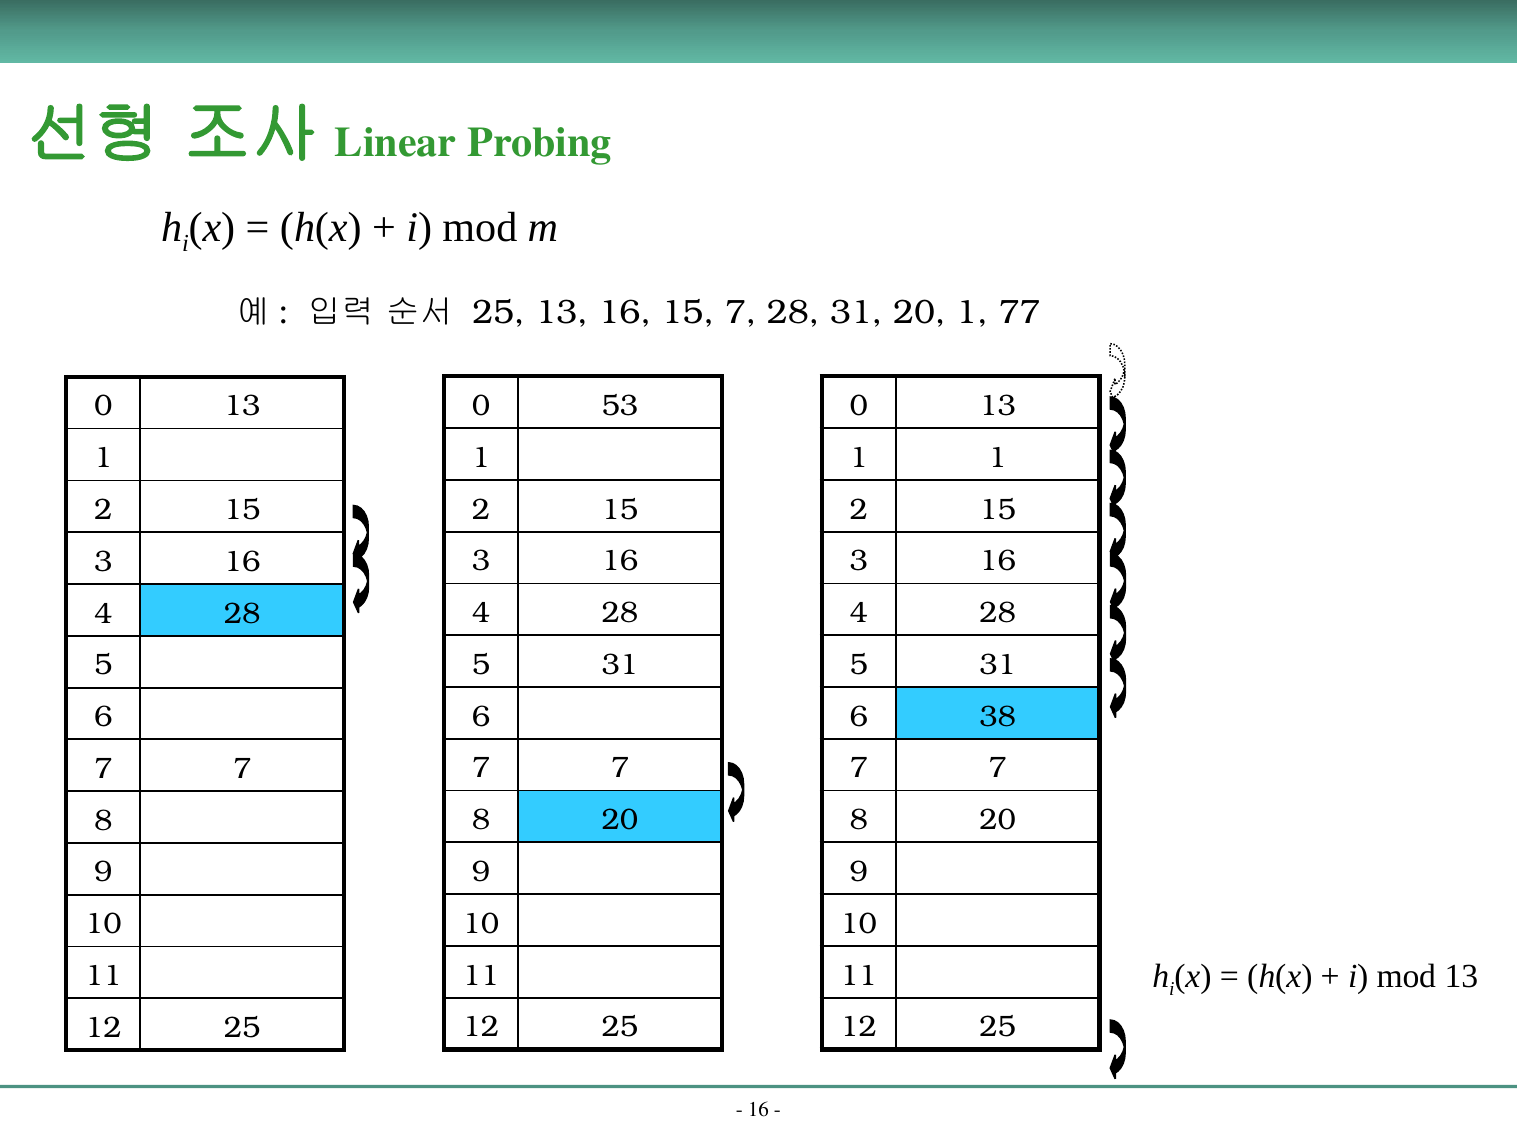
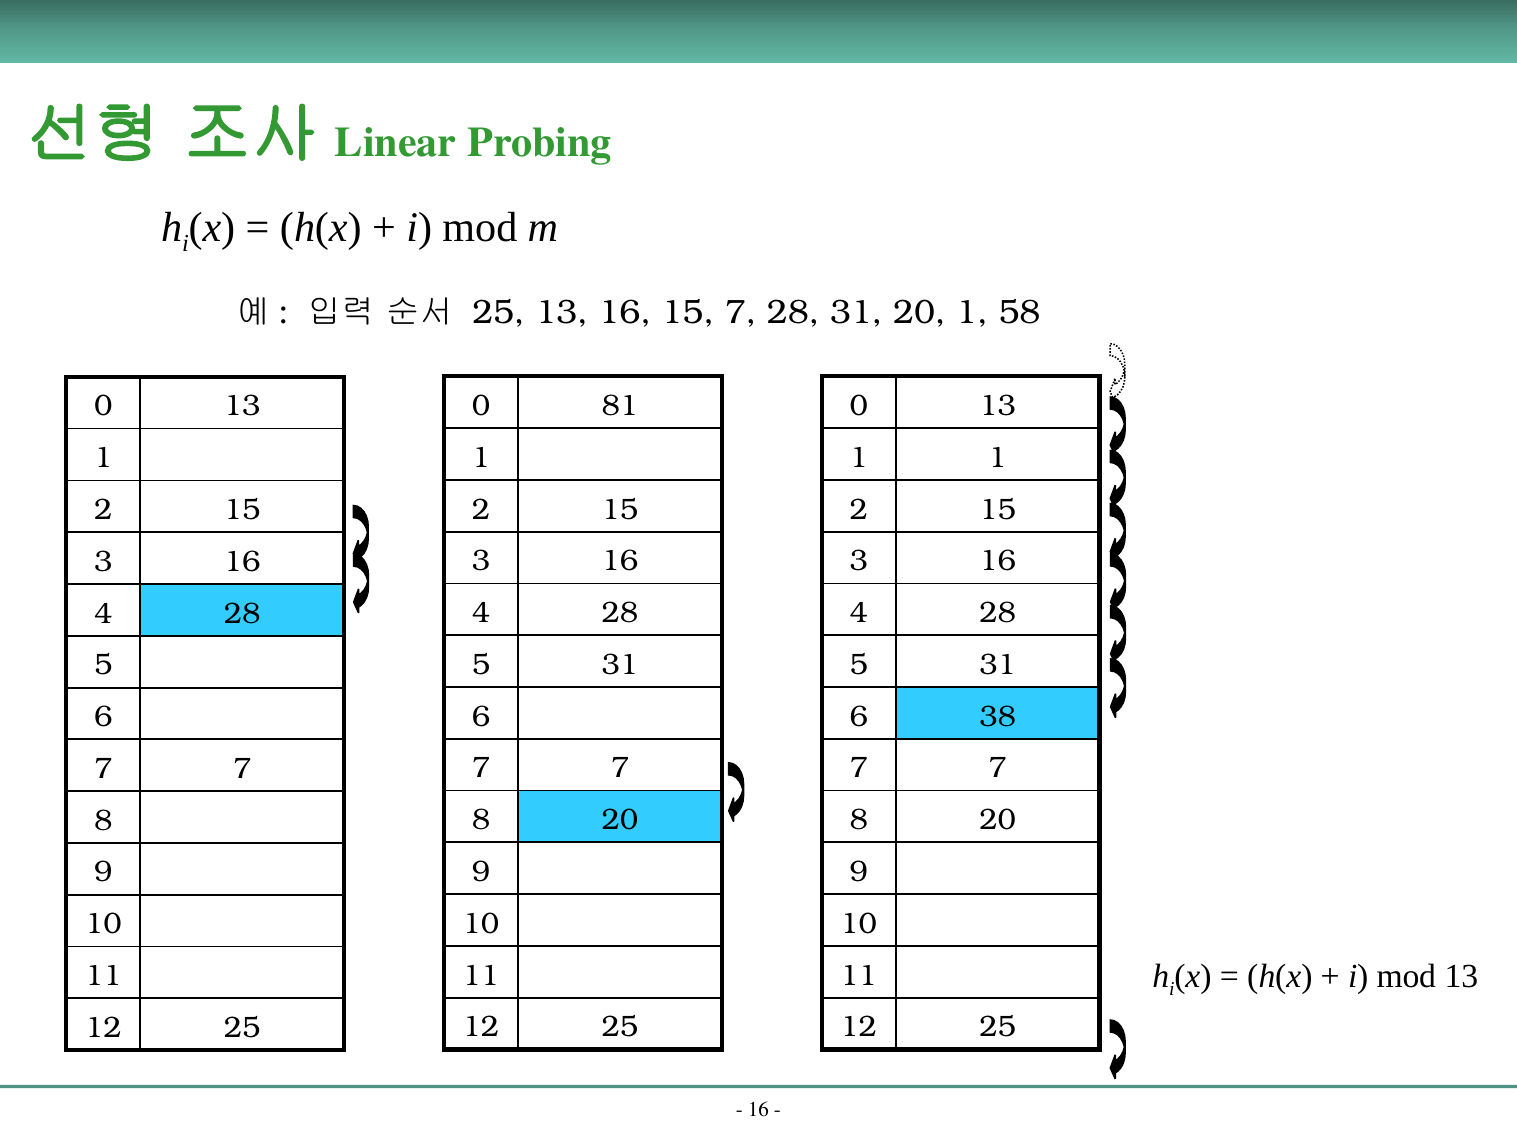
77: 77 -> 58
53: 53 -> 81
